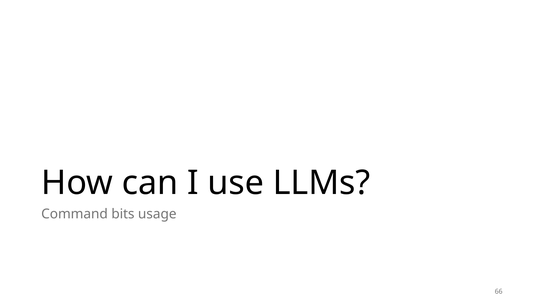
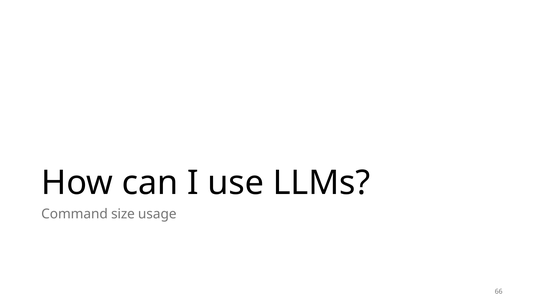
bits: bits -> size
